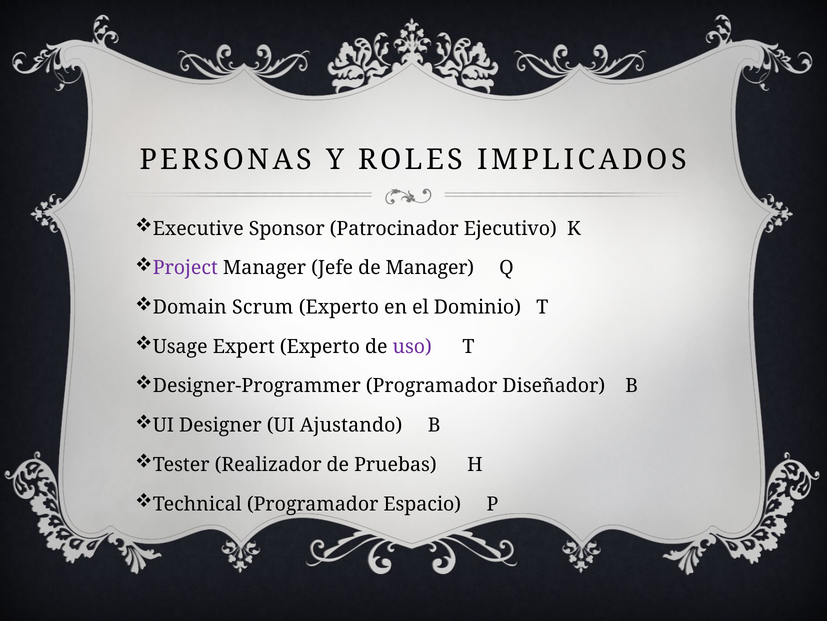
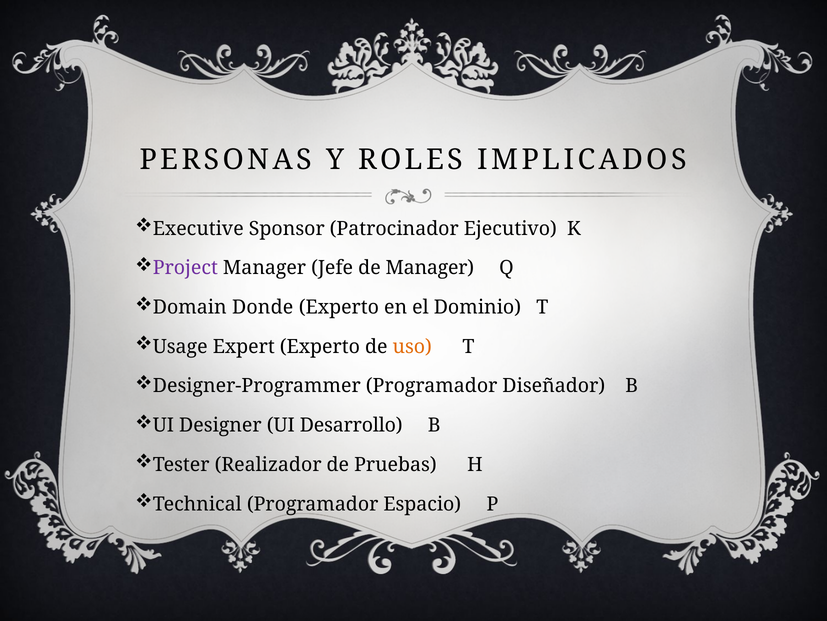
Scrum: Scrum -> Donde
uso colour: purple -> orange
Ajustando: Ajustando -> Desarrollo
